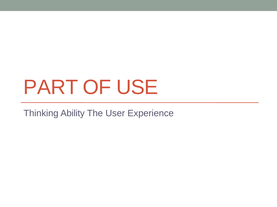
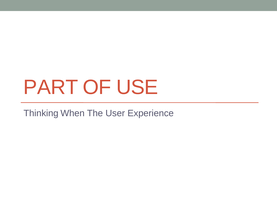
Ability: Ability -> When
